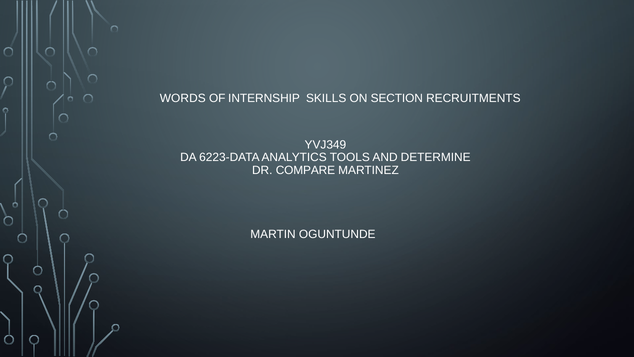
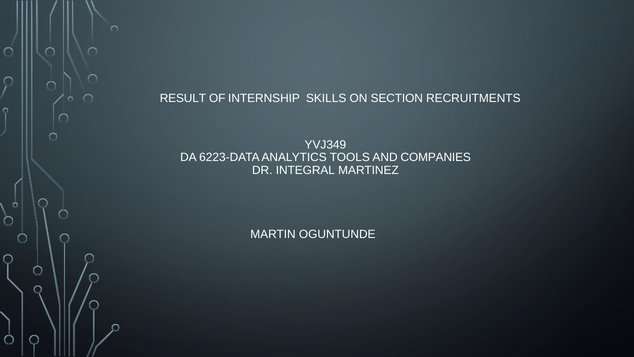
WORDS: WORDS -> RESULT
DETERMINE: DETERMINE -> COMPANIES
COMPARE: COMPARE -> INTEGRAL
